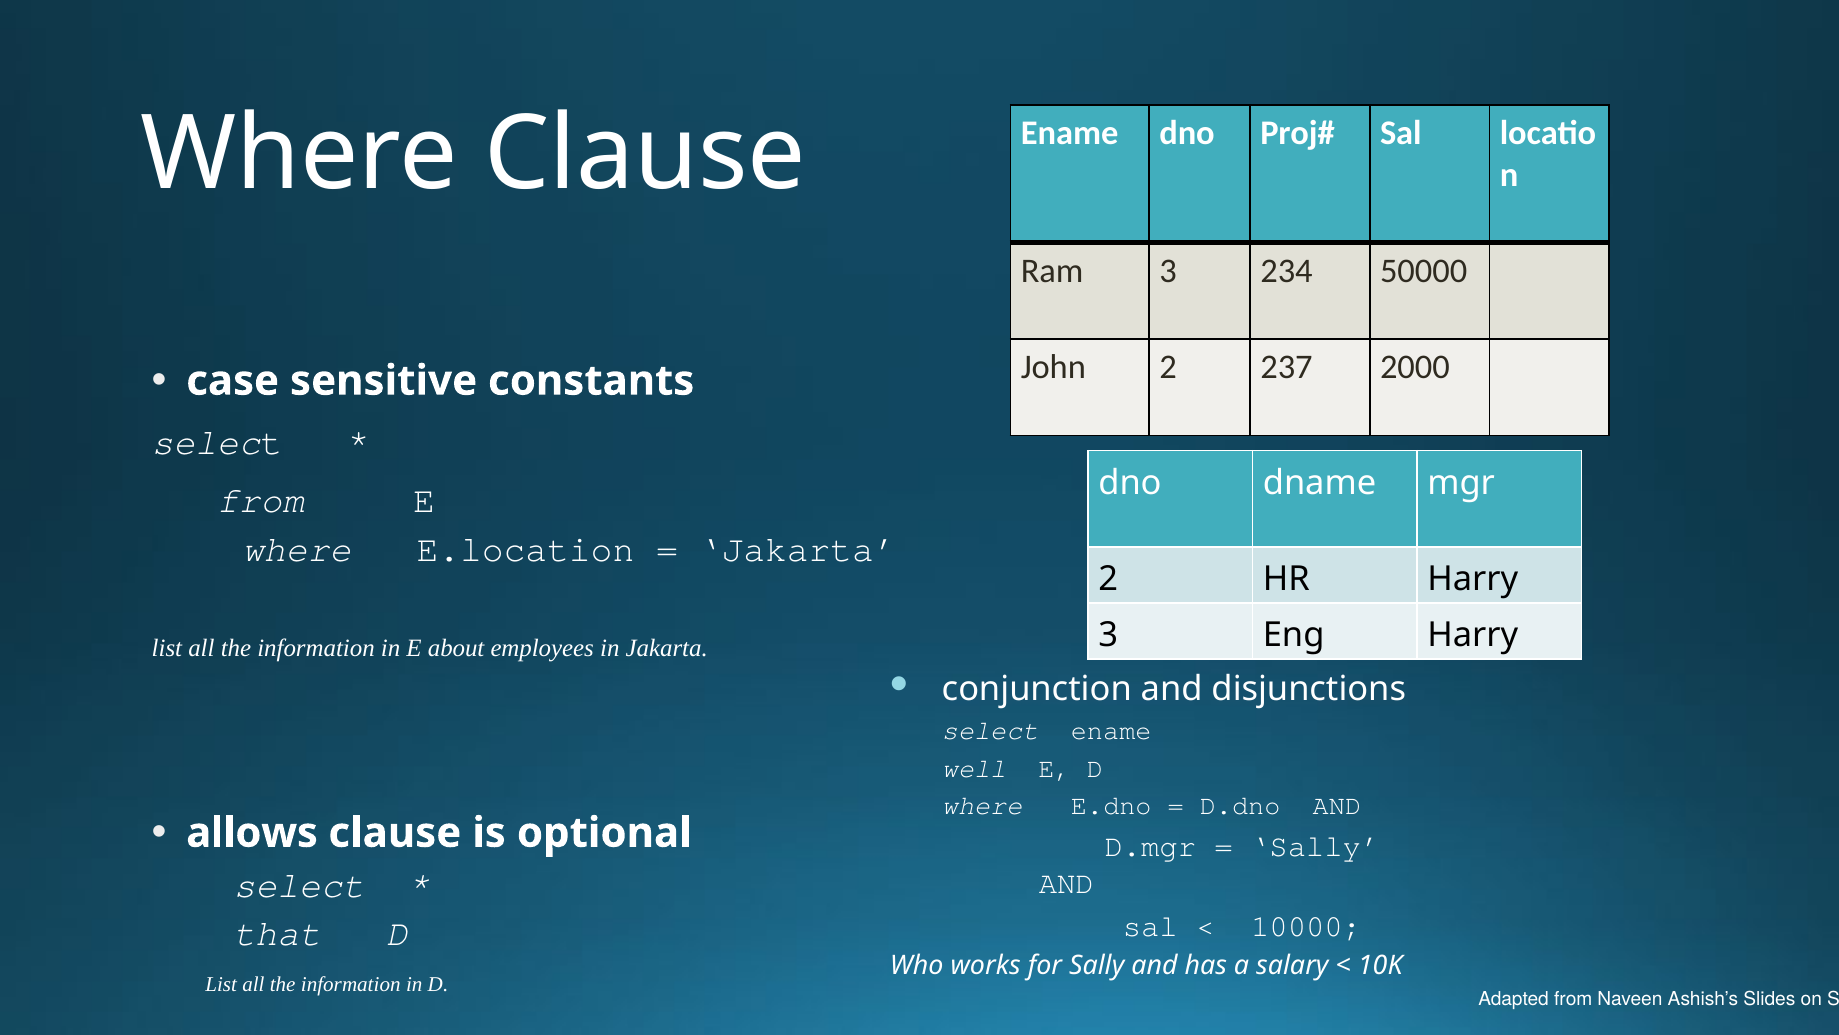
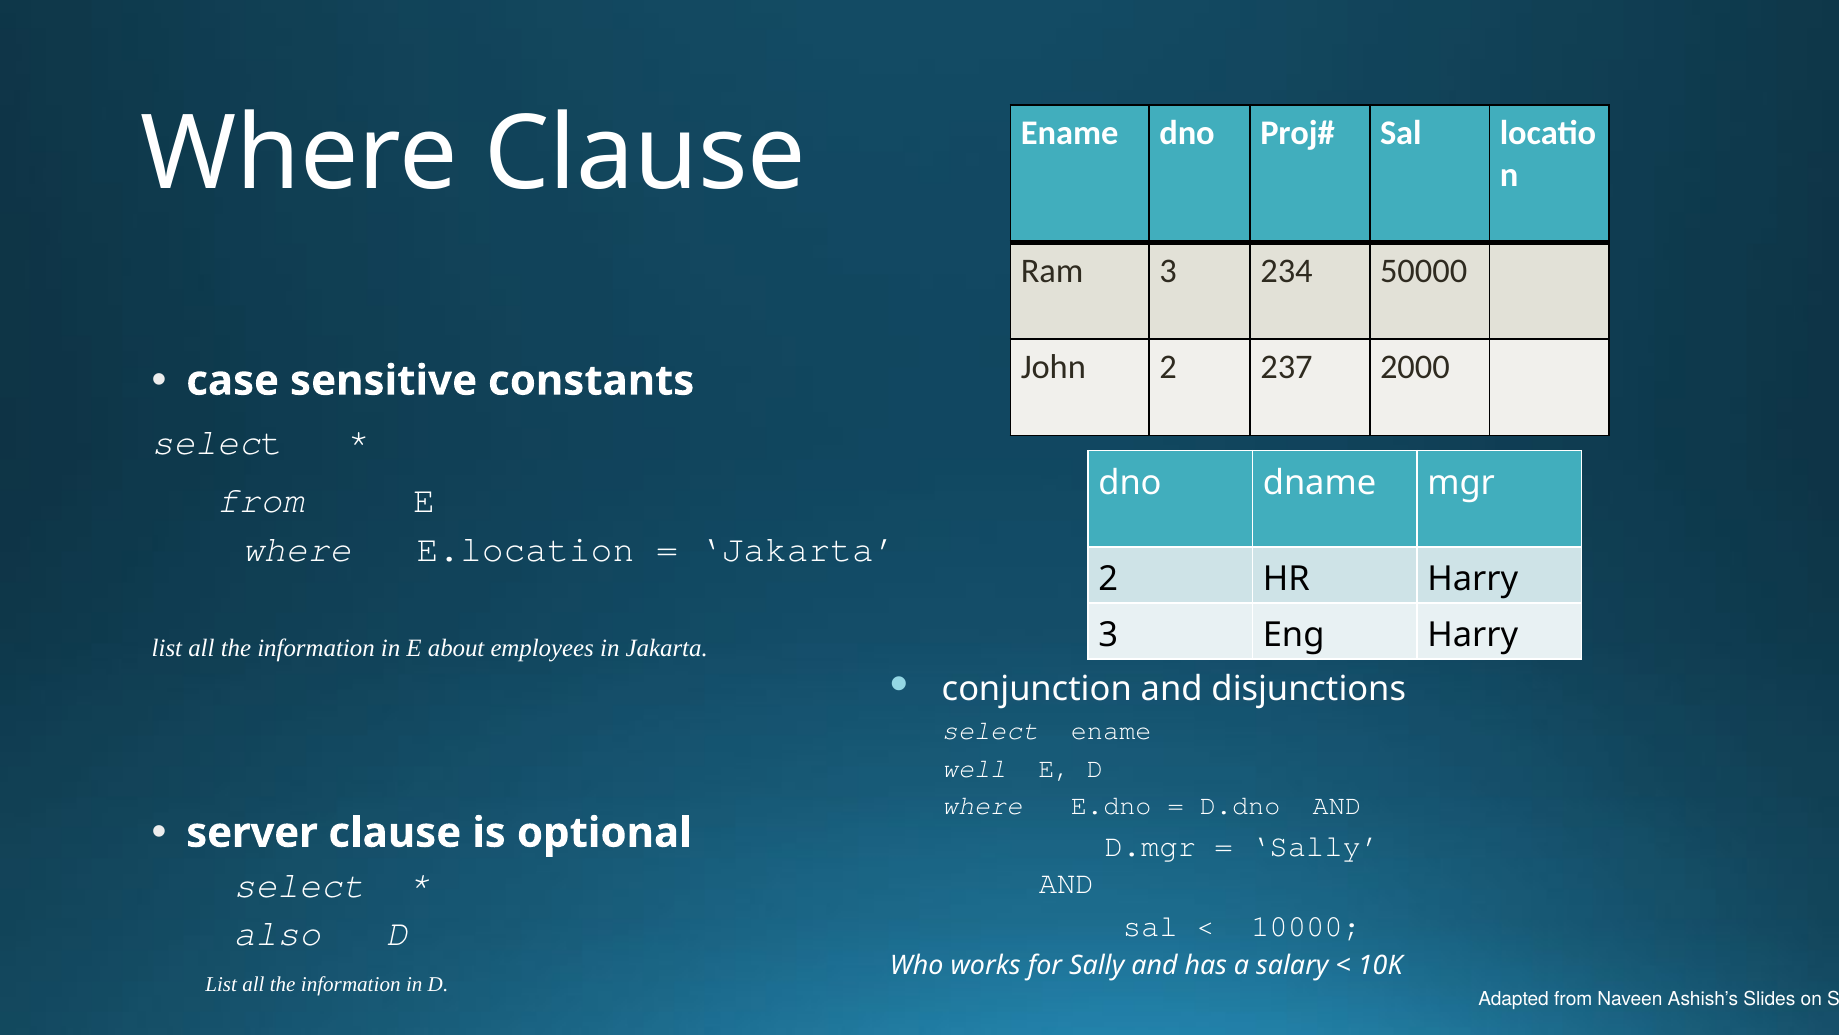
allows: allows -> server
that: that -> also
